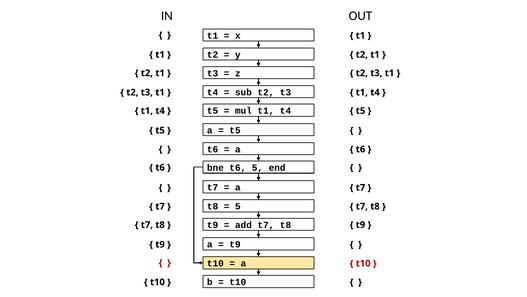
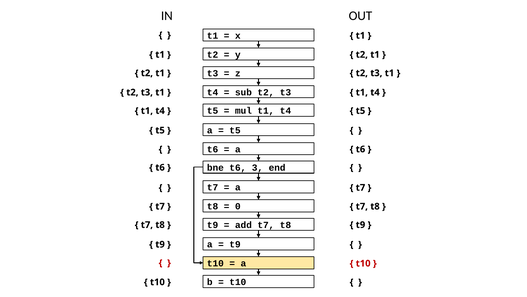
t6 5: 5 -> 3
5 at (238, 206): 5 -> 0
